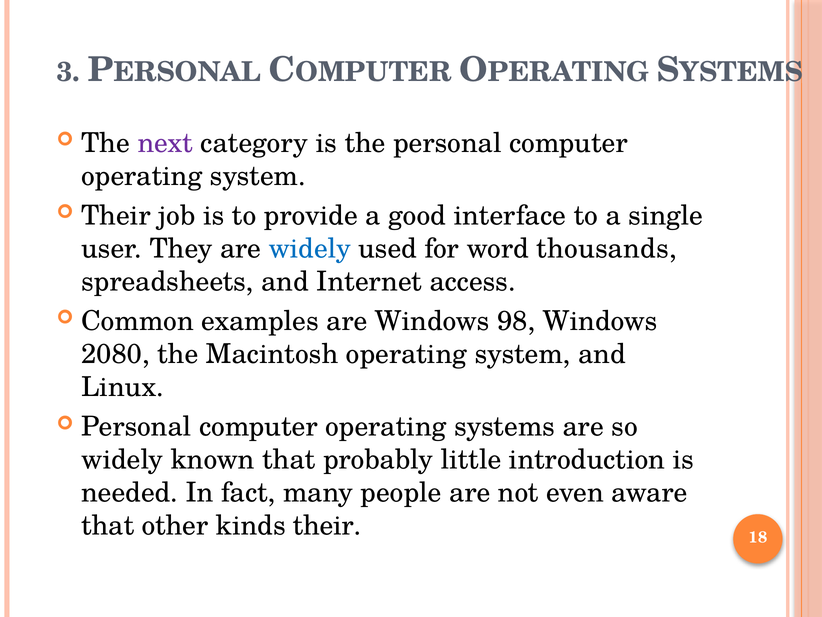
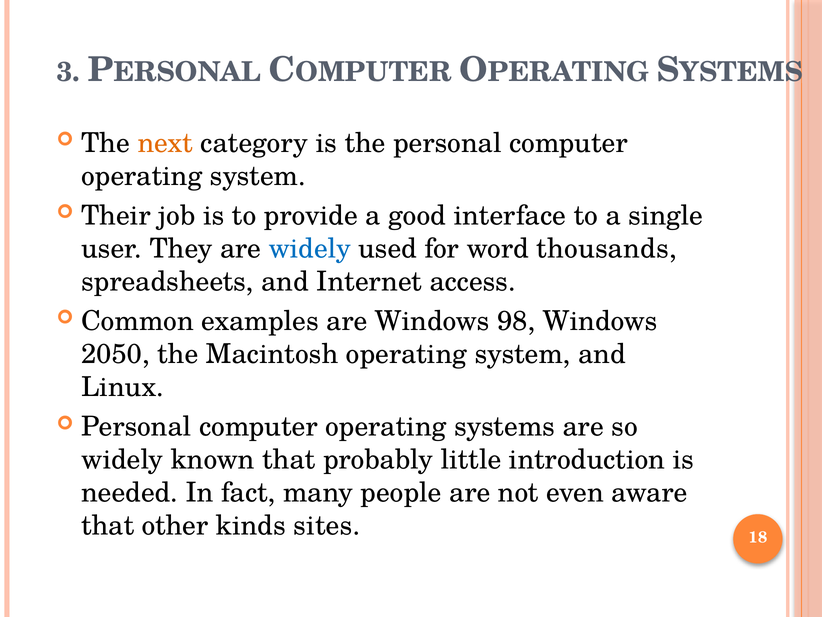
next colour: purple -> orange
2080: 2080 -> 2050
kinds their: their -> sites
